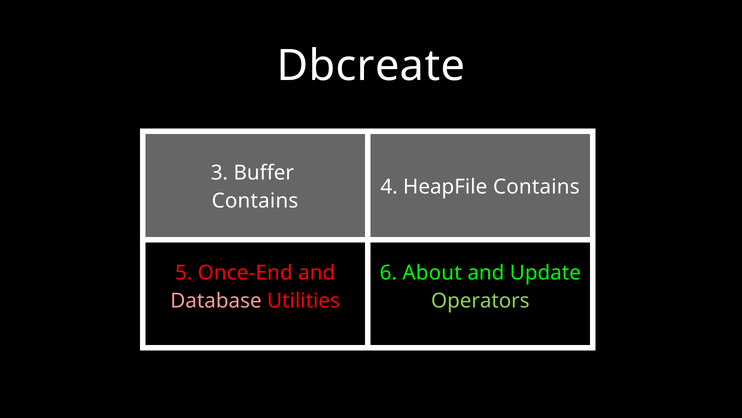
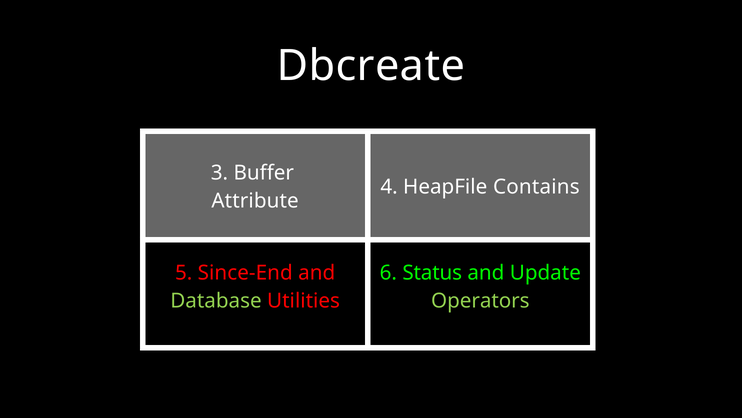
Contains at (255, 201): Contains -> Attribute
Once-End: Once-End -> Since-End
About: About -> Status
Database colour: pink -> light green
